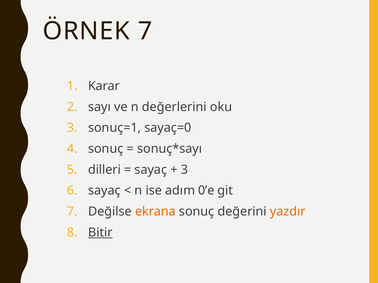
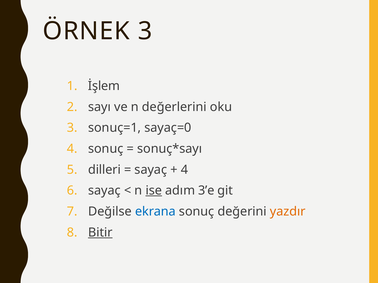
ÖRNEK 7: 7 -> 3
Karar: Karar -> İşlem
3 at (185, 170): 3 -> 4
ise underline: none -> present
0’e: 0’e -> 3’e
ekrana colour: orange -> blue
